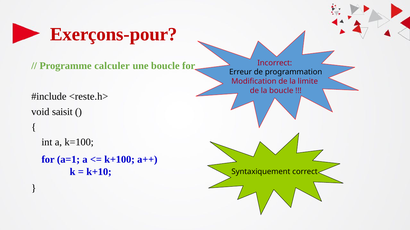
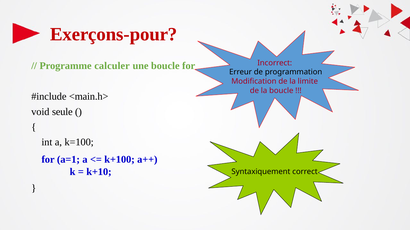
<reste.h>: <reste.h> -> <main.h>
saisit: saisit -> seule
